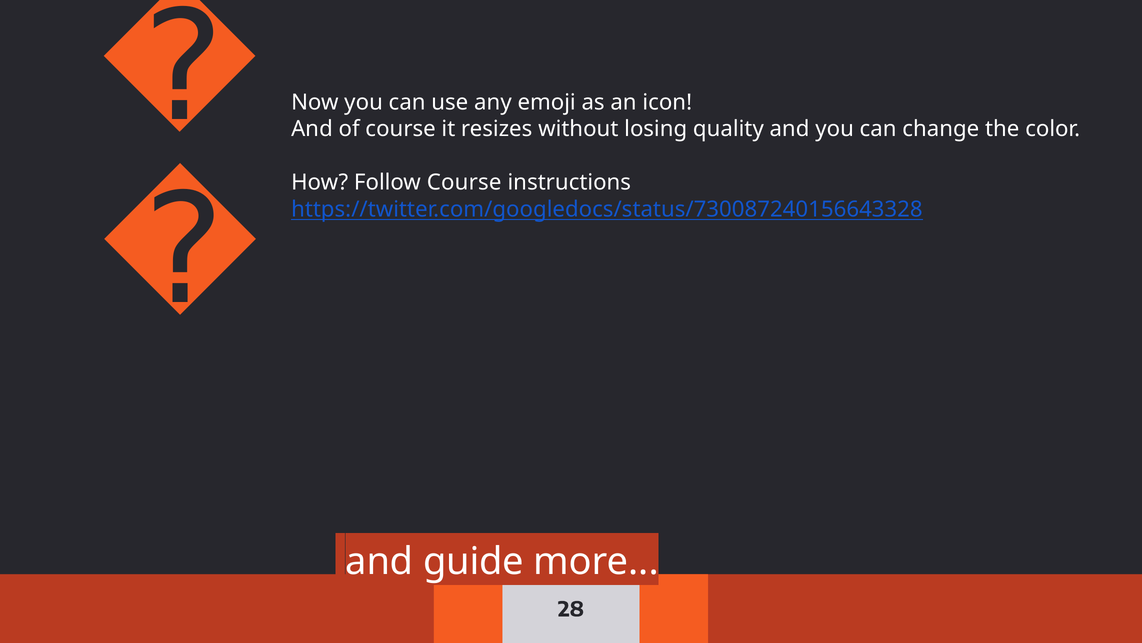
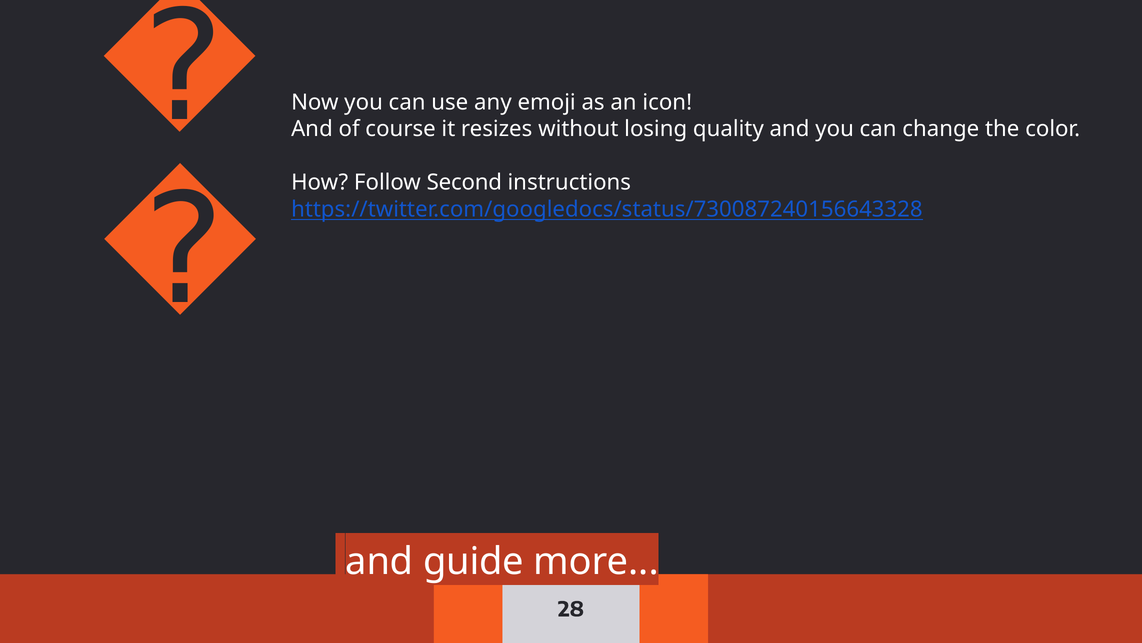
Follow Course: Course -> Second
